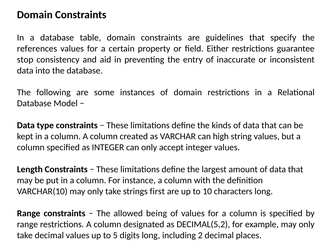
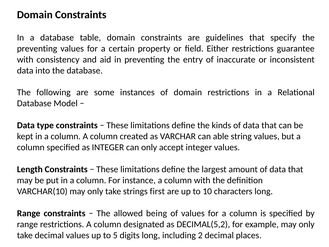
references at (37, 48): references -> preventing
stop at (25, 59): stop -> with
high: high -> able
